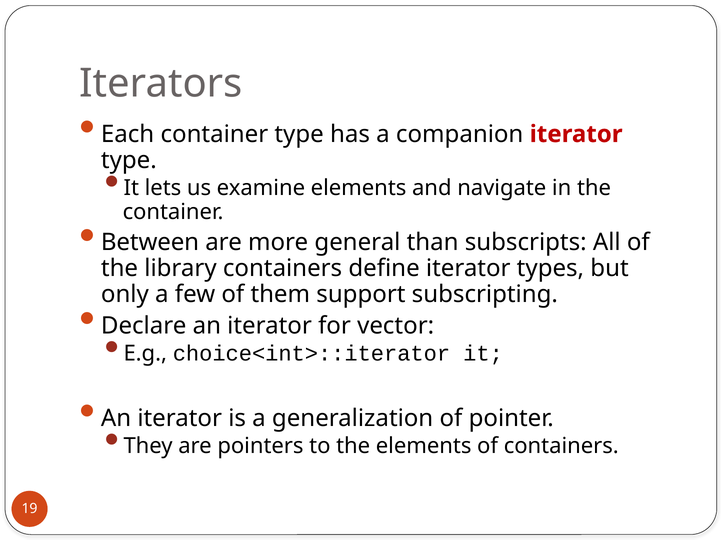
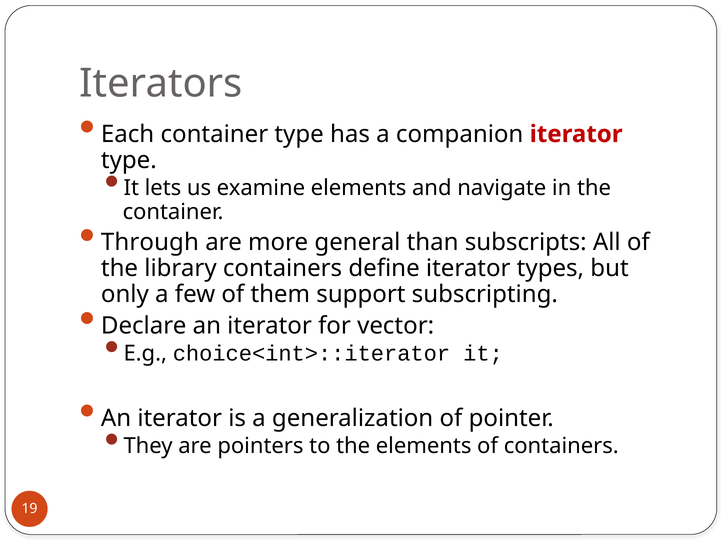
Between: Between -> Through
